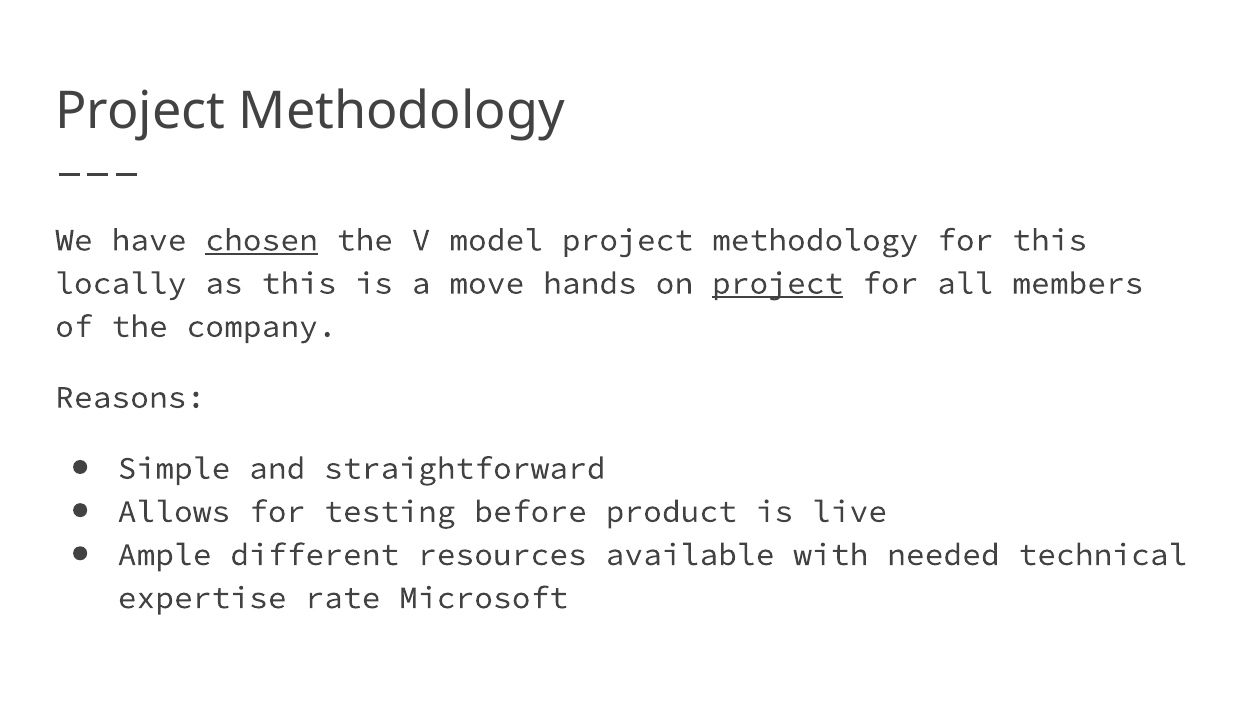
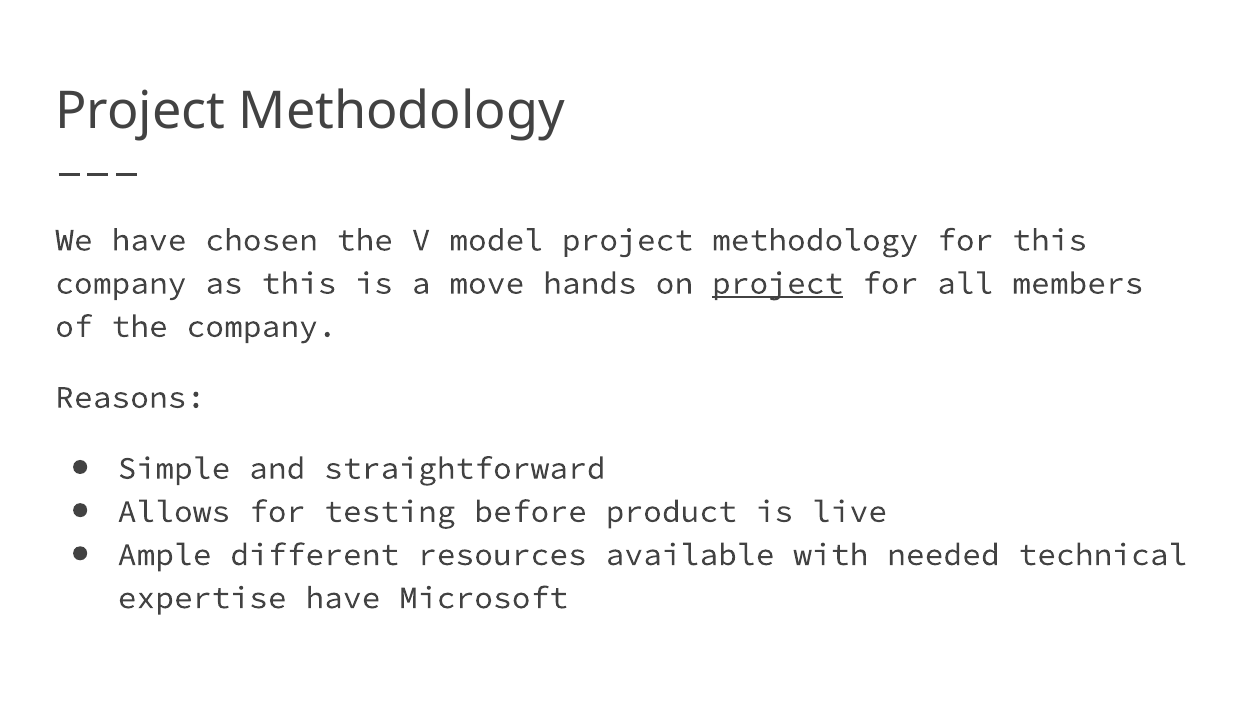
chosen underline: present -> none
locally at (121, 283): locally -> company
expertise rate: rate -> have
